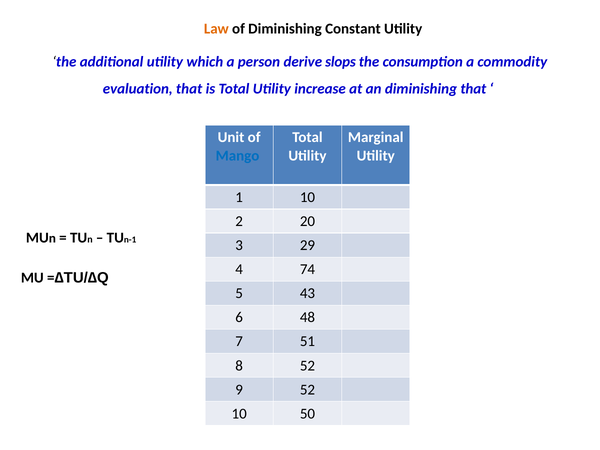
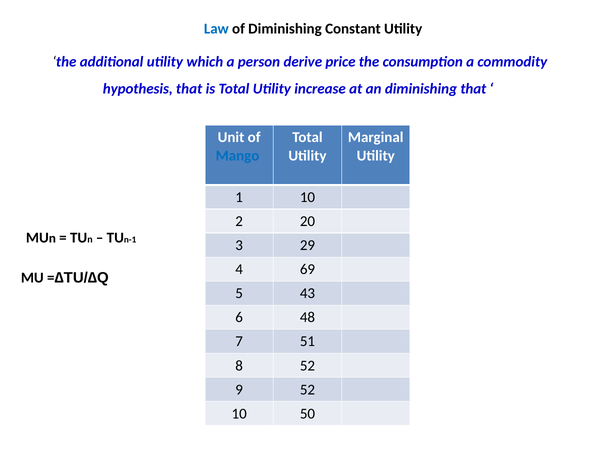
Law colour: orange -> blue
slops: slops -> price
evaluation: evaluation -> hypothesis
74: 74 -> 69
